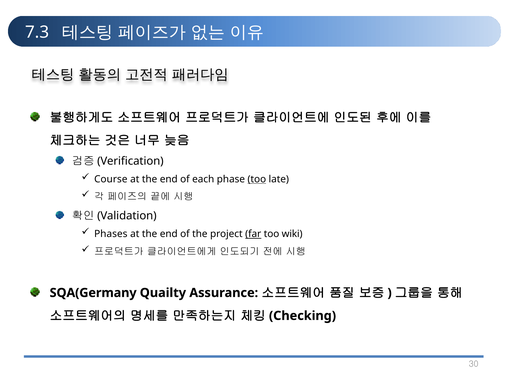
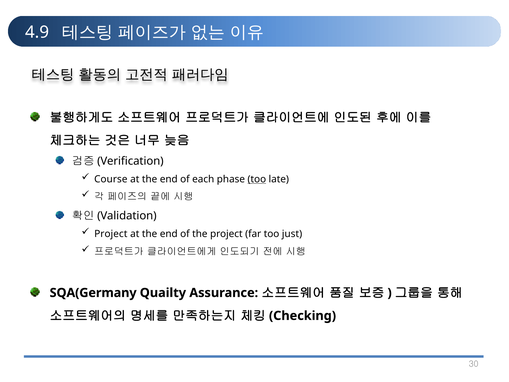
7.3: 7.3 -> 4.9
Phases at (111, 234): Phases -> Project
far underline: present -> none
wiki: wiki -> just
